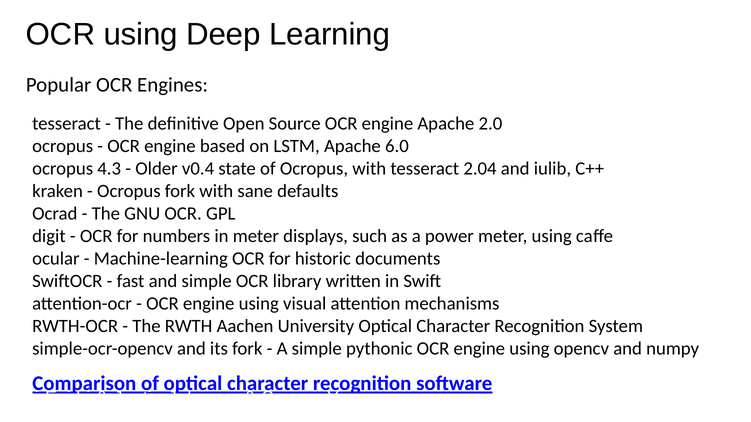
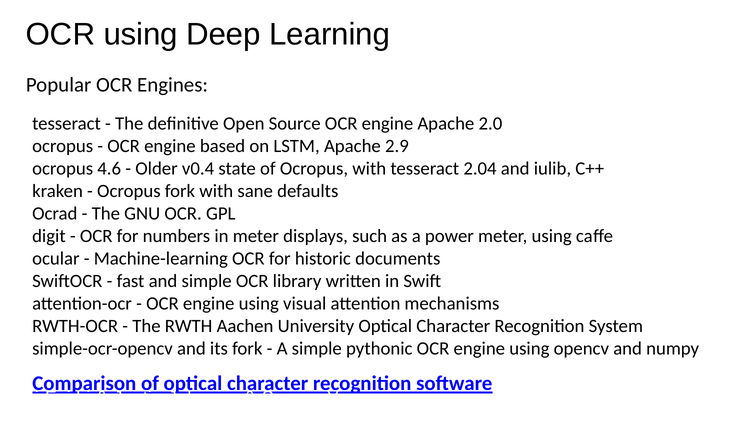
6.0: 6.0 -> 2.9
4.3: 4.3 -> 4.6
